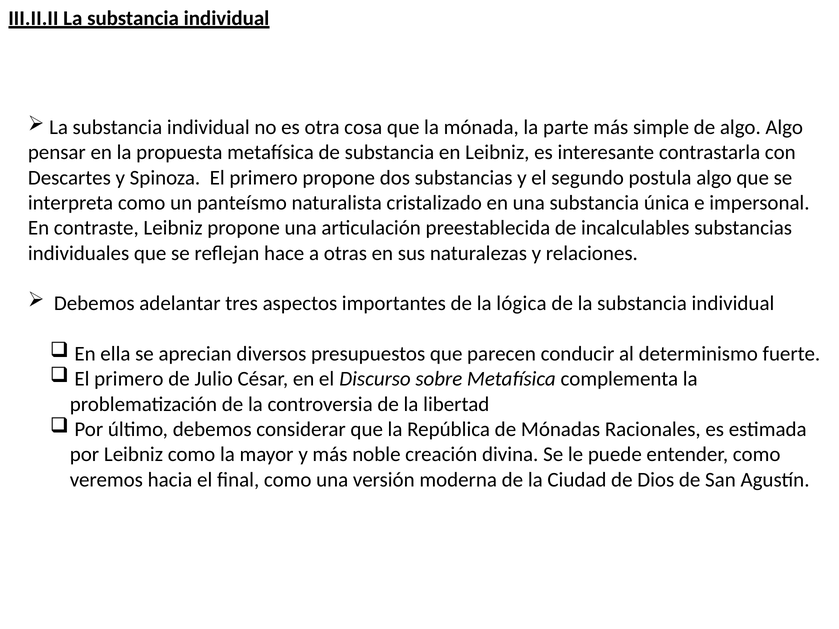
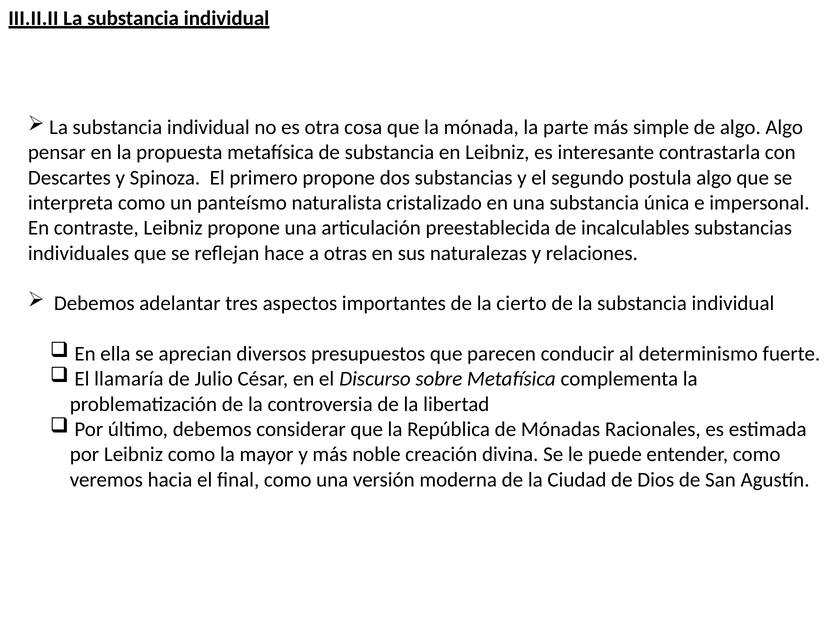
lógica: lógica -> cierto
primero at (129, 379): primero -> llamaría
